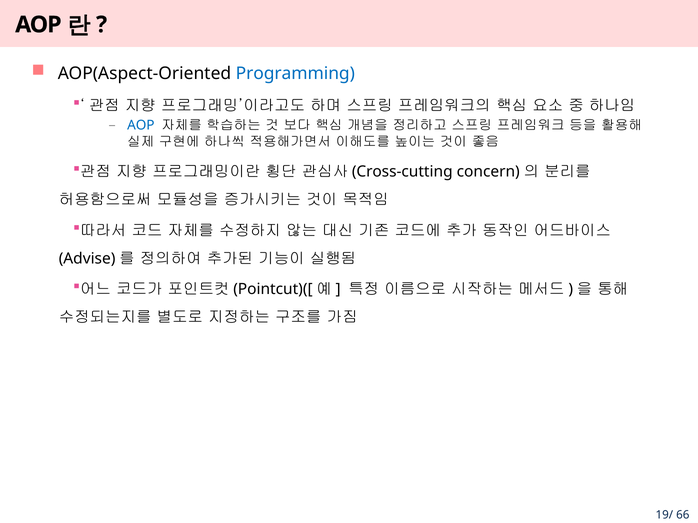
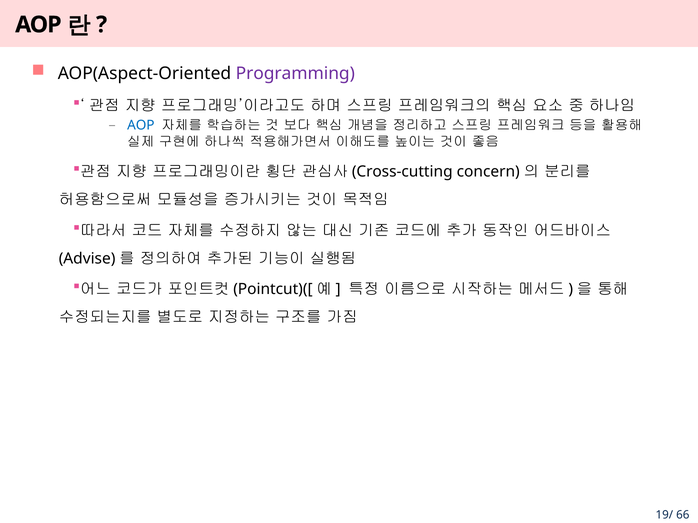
Programming colour: blue -> purple
